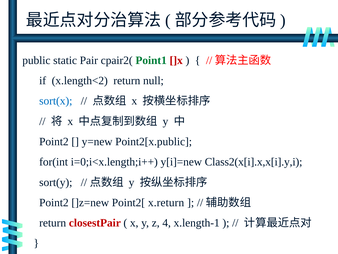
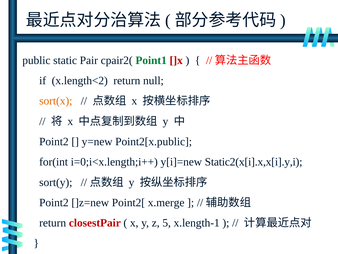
sort(x colour: blue -> orange
Class2(x[i].x,x[i].y,i: Class2(x[i].x,x[i].y,i -> Static2(x[i].x,x[i].y,i
x.return: x.return -> x.merge
4: 4 -> 5
